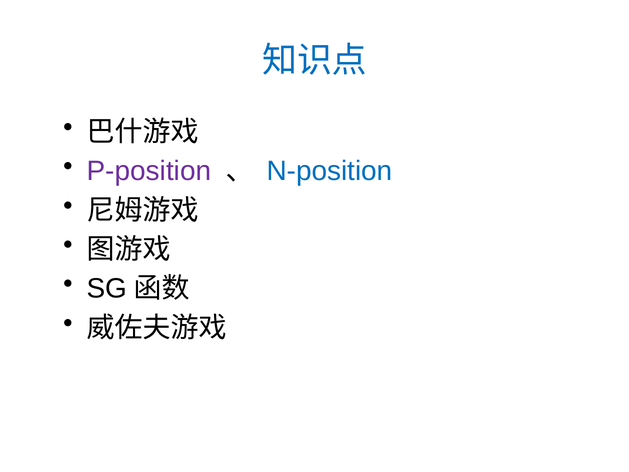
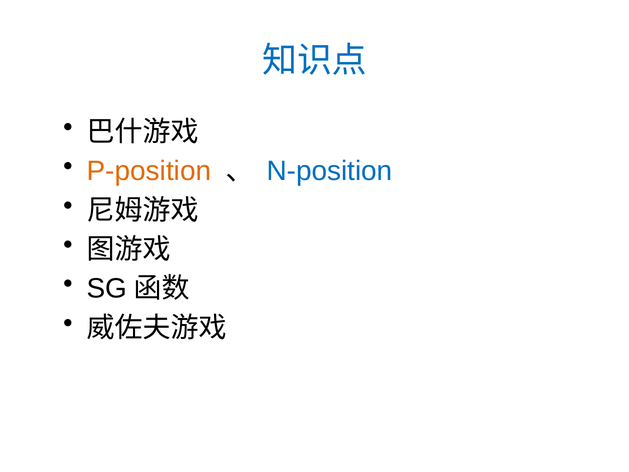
P-position colour: purple -> orange
